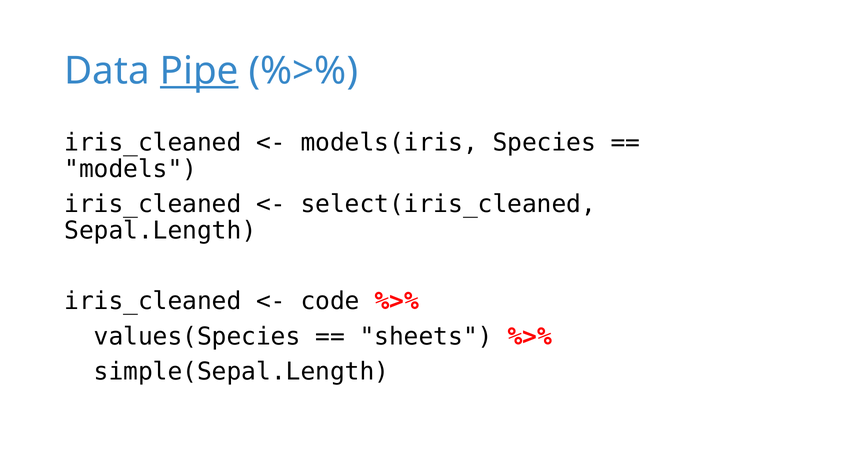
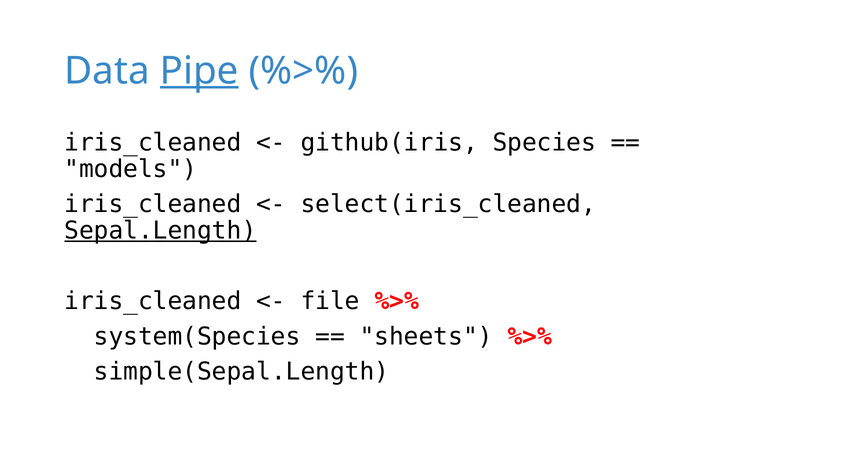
models(iris: models(iris -> github(iris
Sepal.Length underline: none -> present
code: code -> file
values(Species: values(Species -> system(Species
